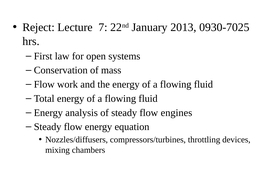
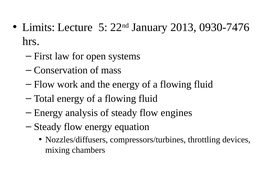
Reject: Reject -> Limits
7: 7 -> 5
0930-7025: 0930-7025 -> 0930-7476
